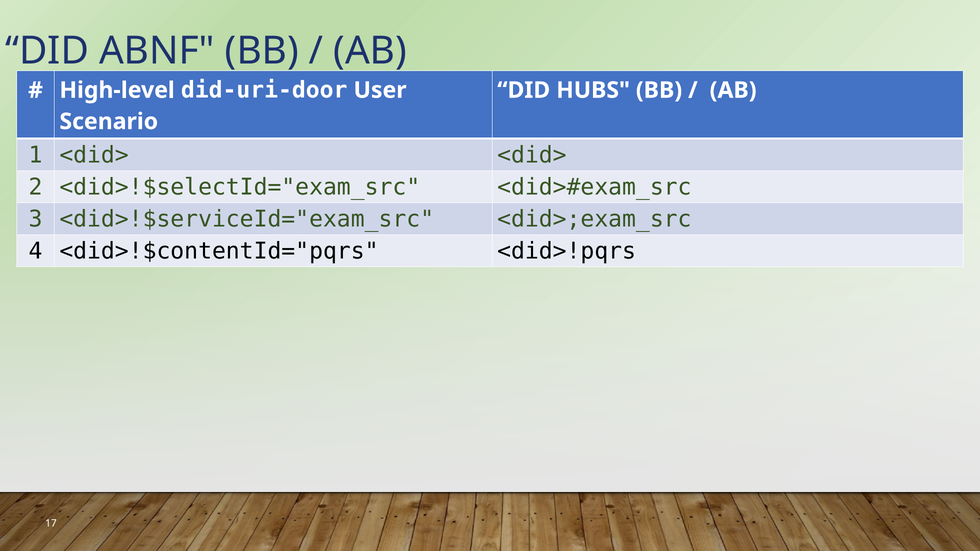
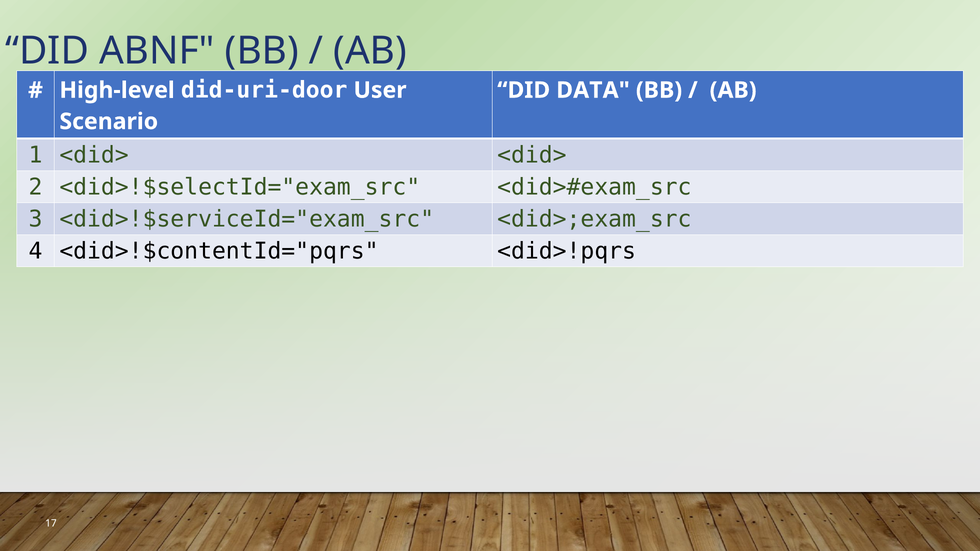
HUBS: HUBS -> DATA
